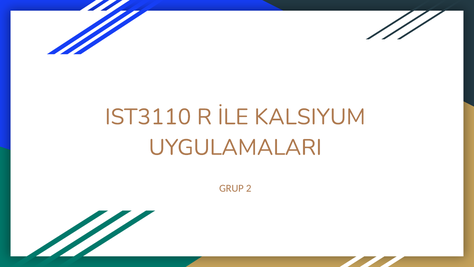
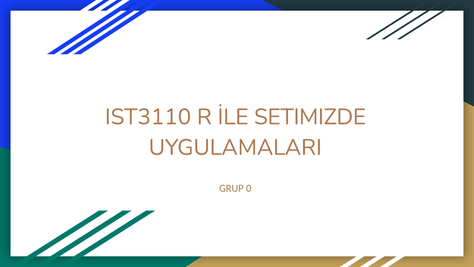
KALSIYUM: KALSIYUM -> SETIMIZDE
2: 2 -> 0
